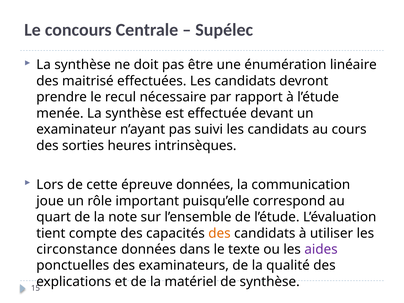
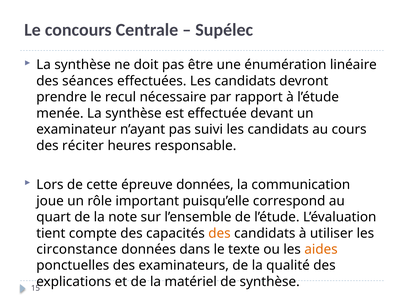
maitrisé: maitrisé -> séances
sorties: sorties -> réciter
intrinsèques: intrinsèques -> responsable
aides colour: purple -> orange
